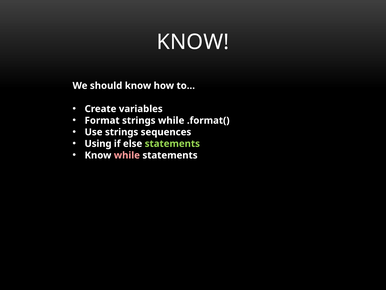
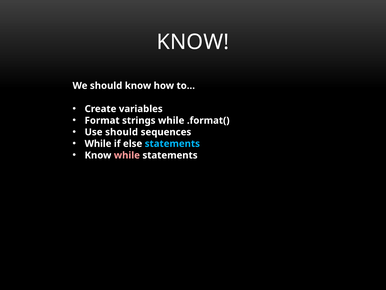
Use strings: strings -> should
Using at (98, 143): Using -> While
statements at (172, 143) colour: light green -> light blue
